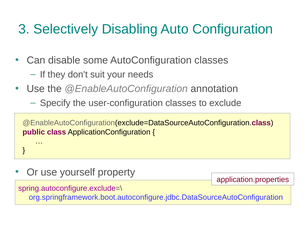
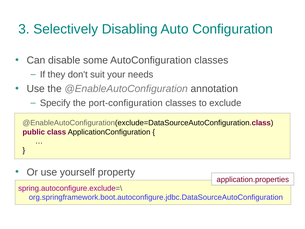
user-configuration: user-configuration -> port-configuration
